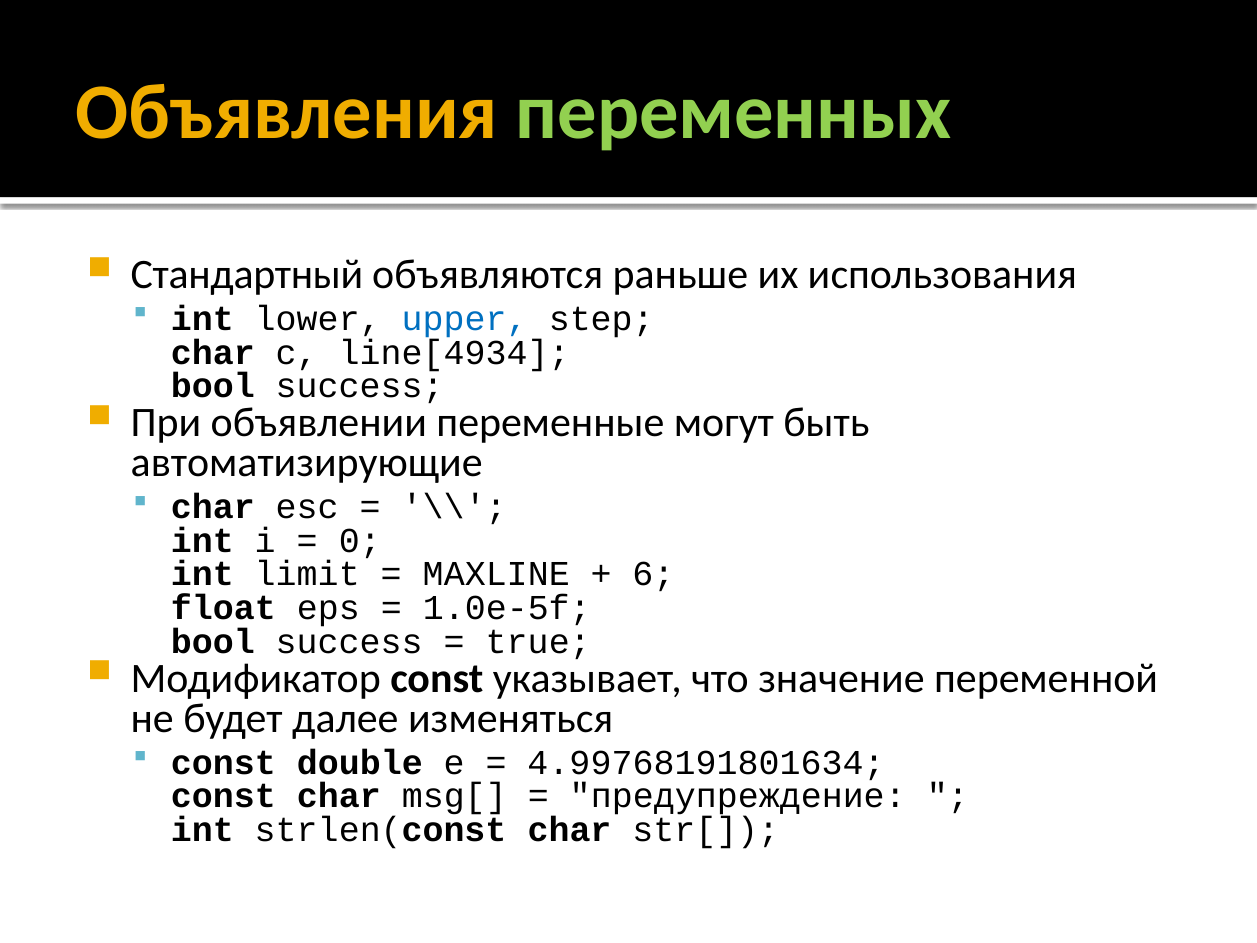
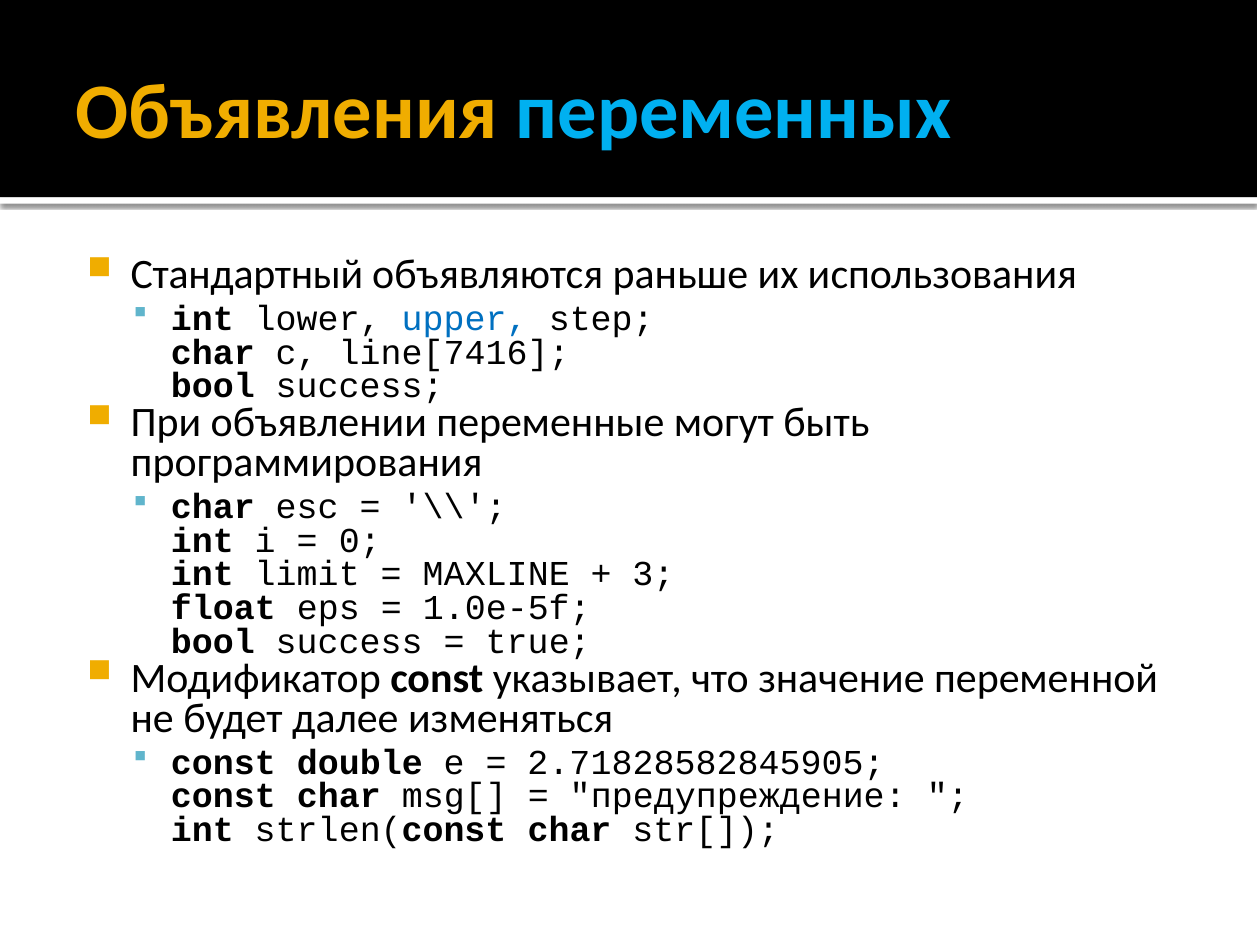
переменных colour: light green -> light blue
line[4934: line[4934 -> line[7416
автоматизирующие: автоматизирующие -> программирования
6: 6 -> 3
4.99768191801634: 4.99768191801634 -> 2.71828582845905
